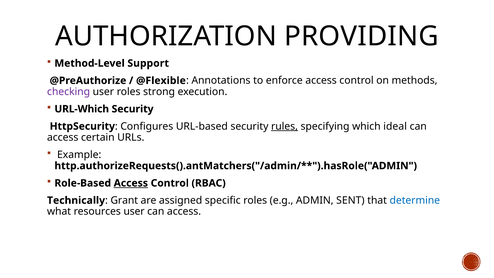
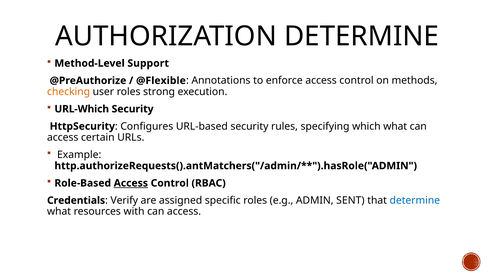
AUTHORIZATION PROVIDING: PROVIDING -> DETERMINE
checking colour: purple -> orange
rules underline: present -> none
which ideal: ideal -> what
Technically: Technically -> Credentials
Grant: Grant -> Verify
resources user: user -> with
